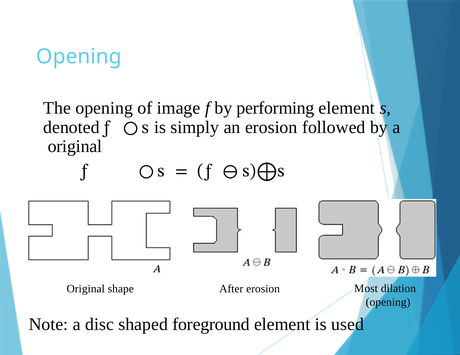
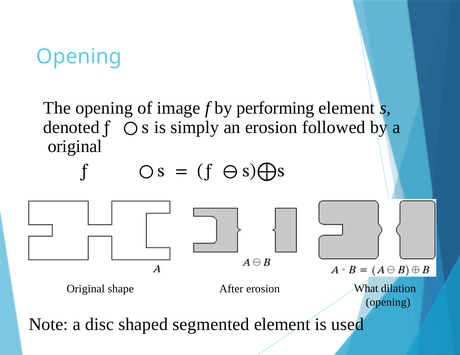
Most: Most -> What
foreground: foreground -> segmented
